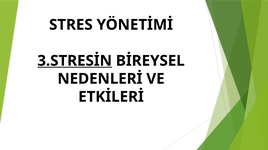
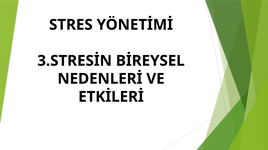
3.STRESİN underline: present -> none
